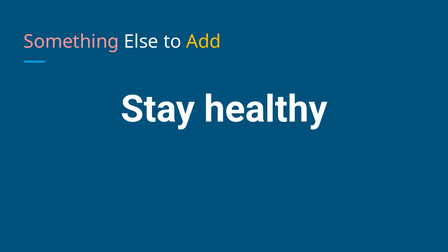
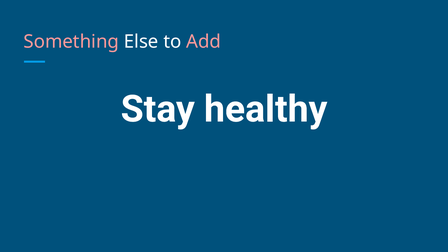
Add colour: yellow -> pink
